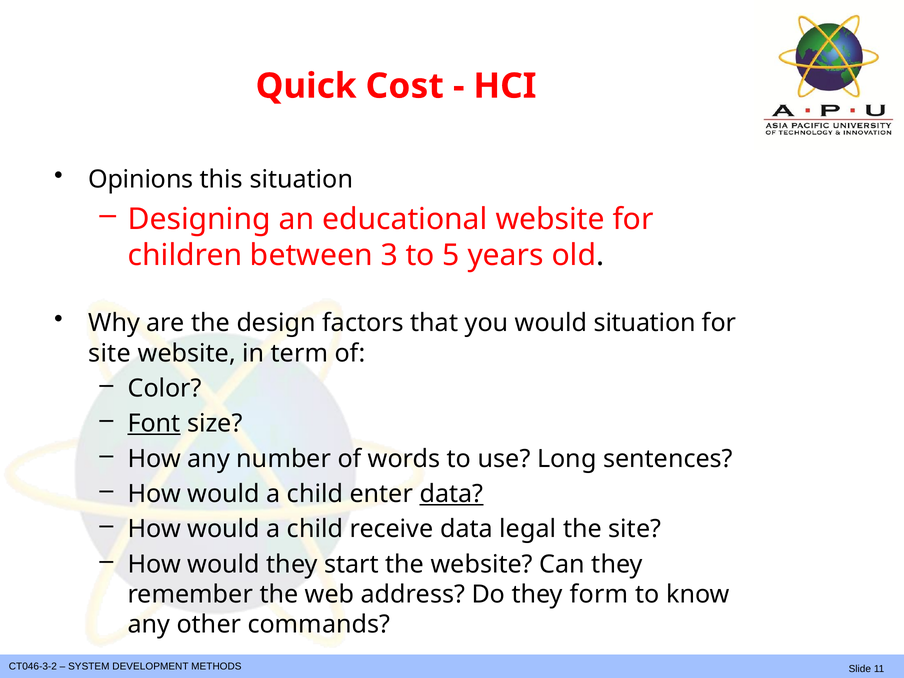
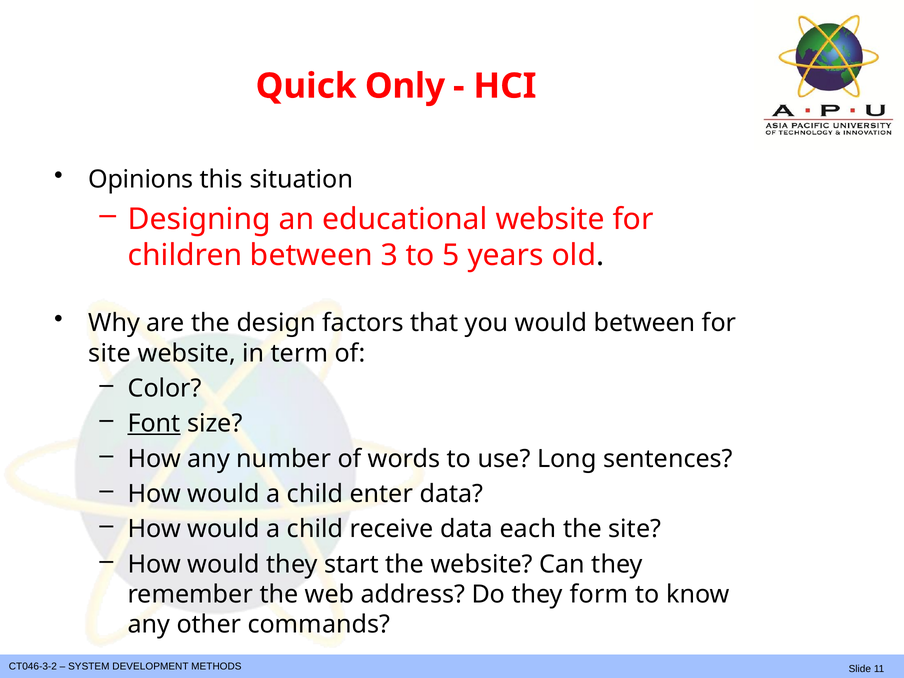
Cost: Cost -> Only
would situation: situation -> between
data at (451, 494) underline: present -> none
legal: legal -> each
